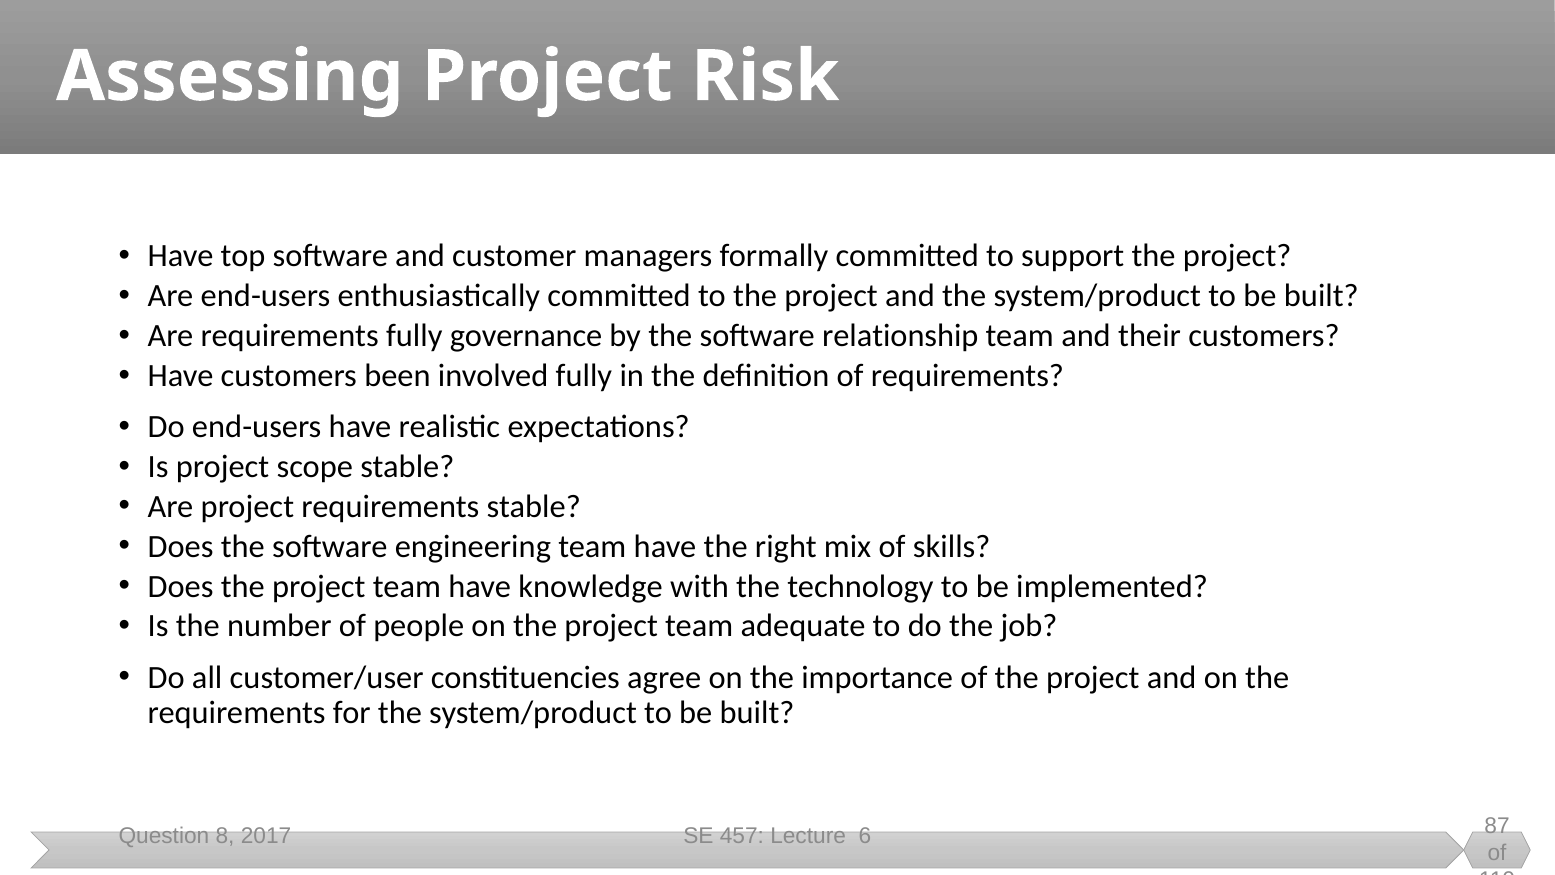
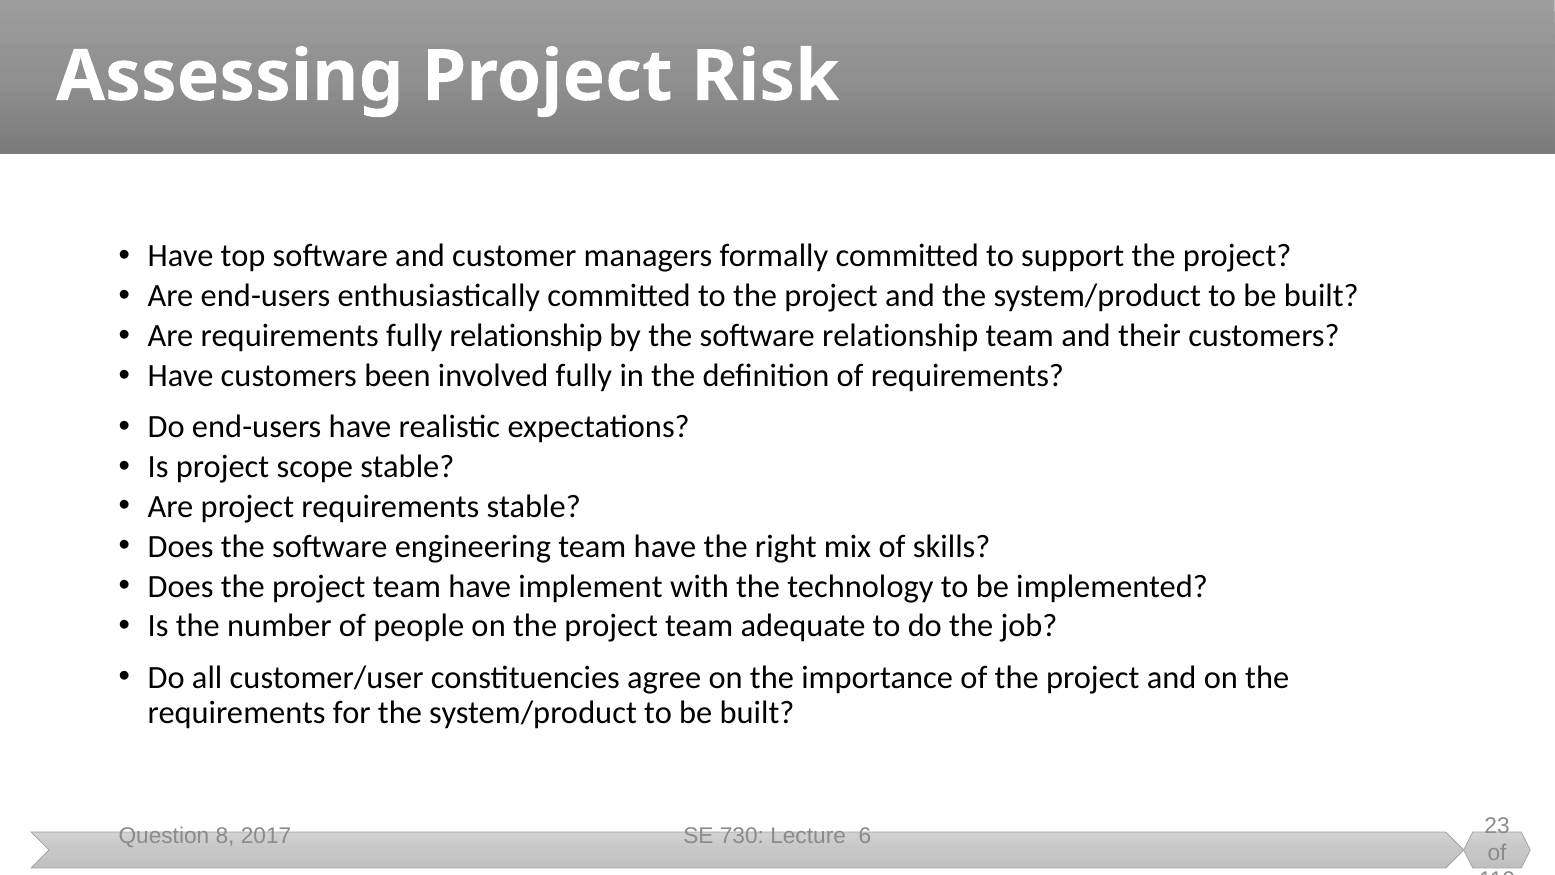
fully governance: governance -> relationship
knowledge: knowledge -> implement
457: 457 -> 730
87: 87 -> 23
